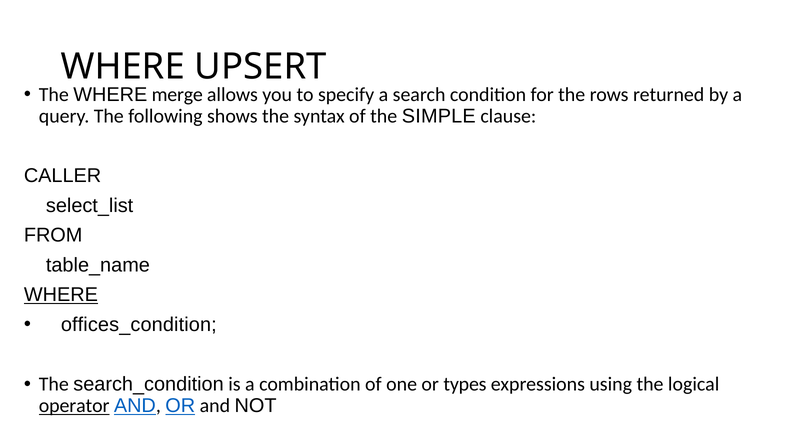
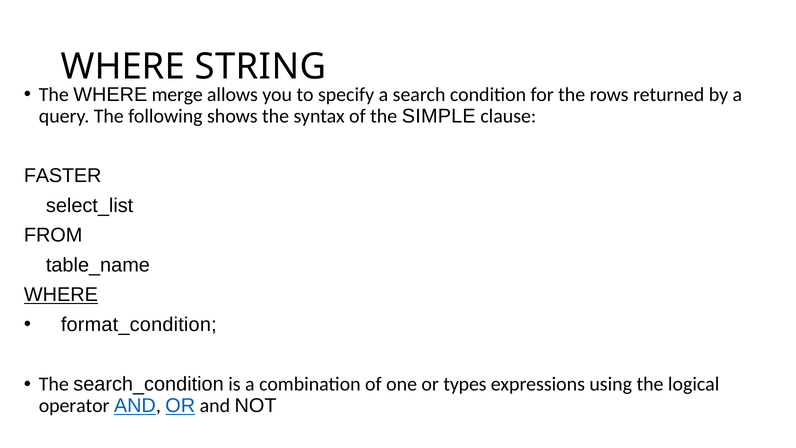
UPSERT: UPSERT -> STRING
CALLER: CALLER -> FASTER
offices_condition: offices_condition -> format_condition
operator underline: present -> none
